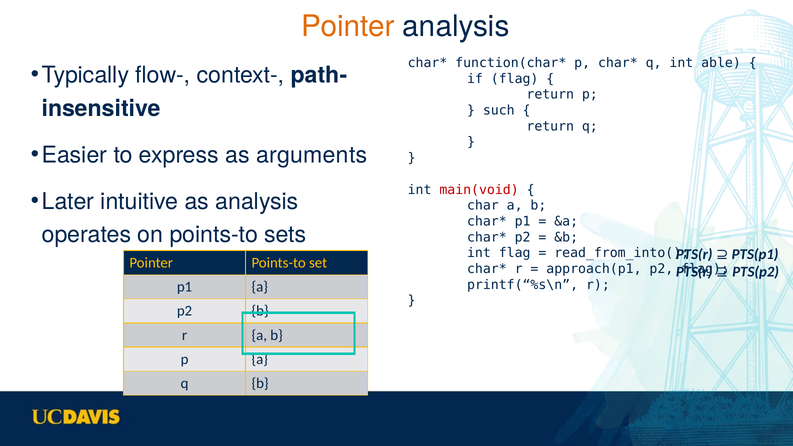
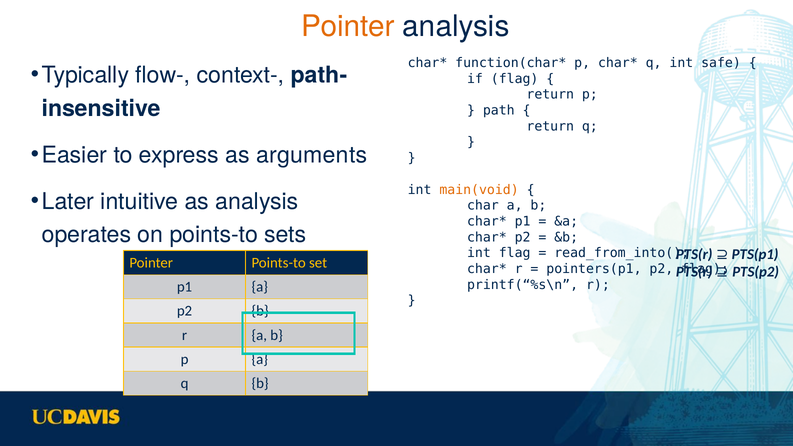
able: able -> safe
such: such -> path
main(void colour: red -> orange
approach(p1: approach(p1 -> pointers(p1
